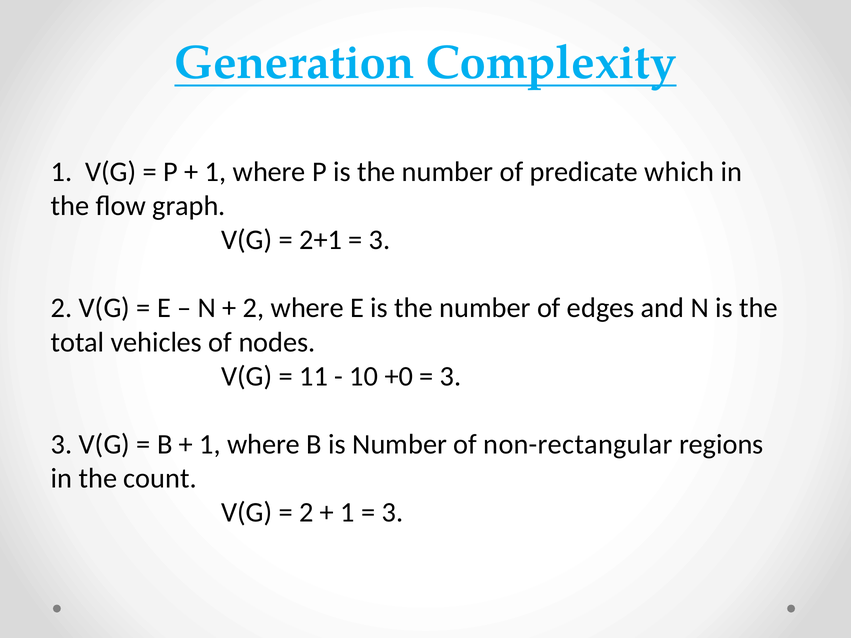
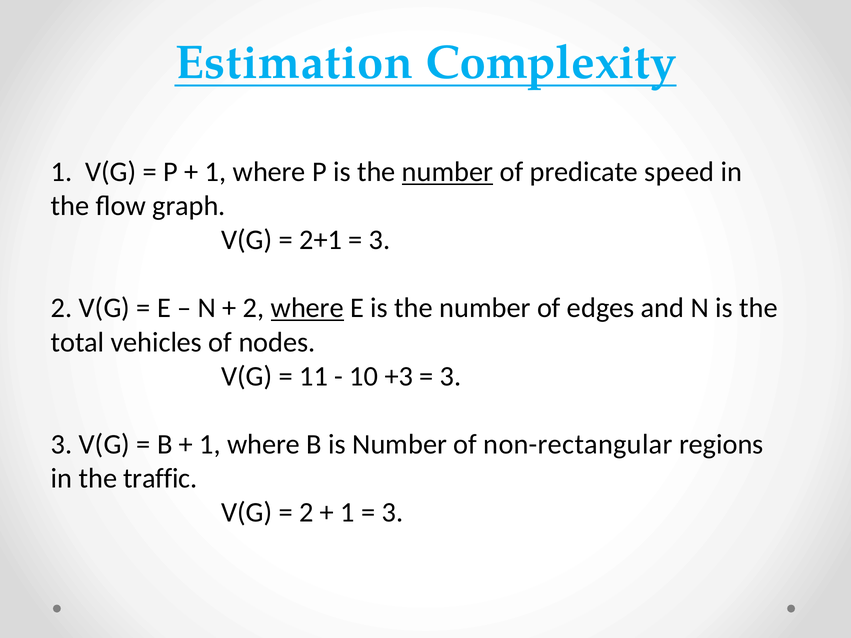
Generation: Generation -> Estimation
number at (448, 172) underline: none -> present
which: which -> speed
where at (307, 308) underline: none -> present
+0: +0 -> +3
count: count -> traffic
